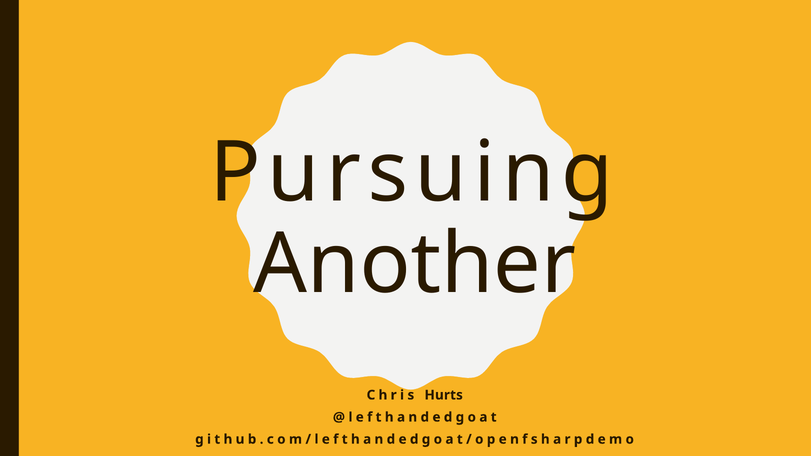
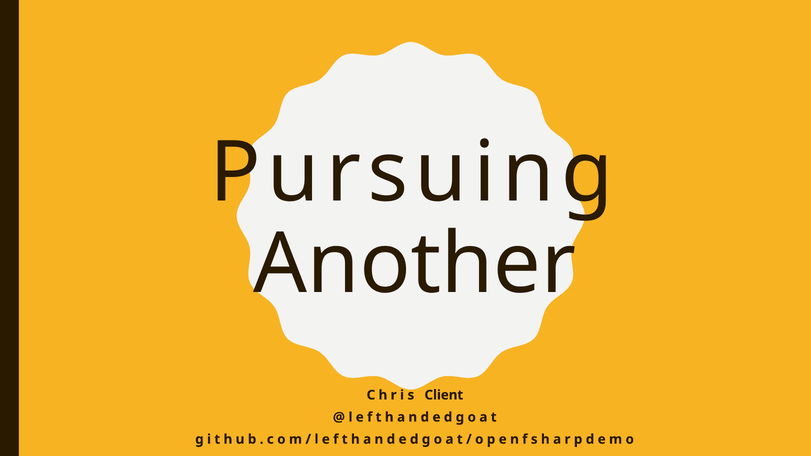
Hurts: Hurts -> Client
